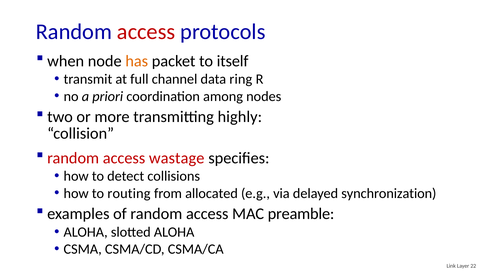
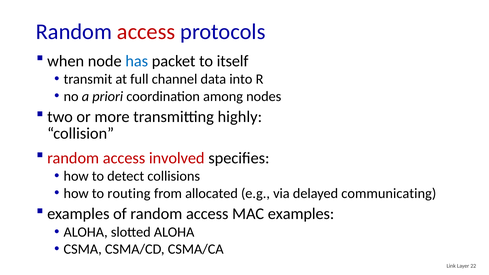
has colour: orange -> blue
ring: ring -> into
wastage: wastage -> involved
synchronization: synchronization -> communicating
MAC preamble: preamble -> examples
